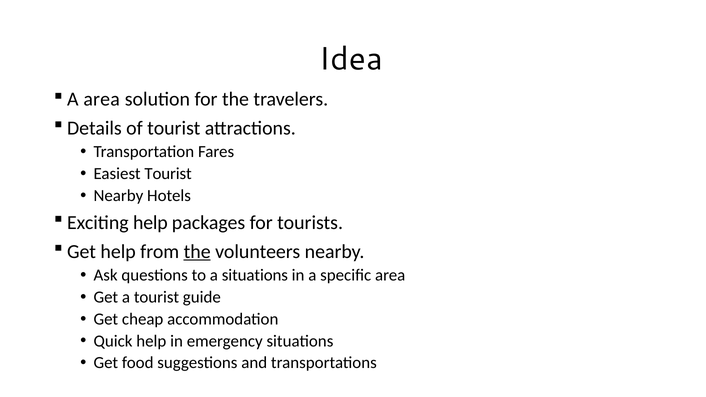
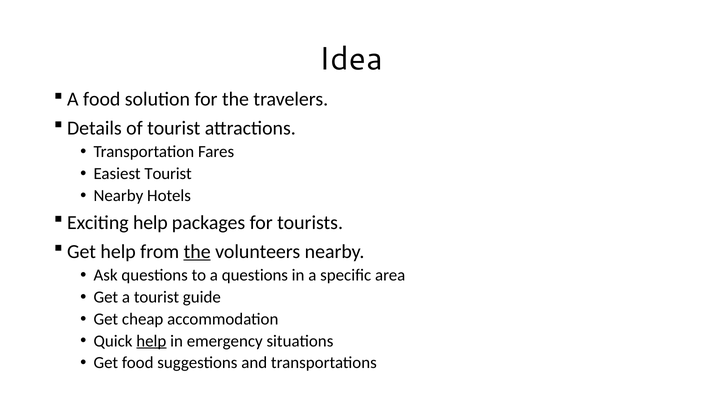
A area: area -> food
a situations: situations -> questions
help at (151, 341) underline: none -> present
